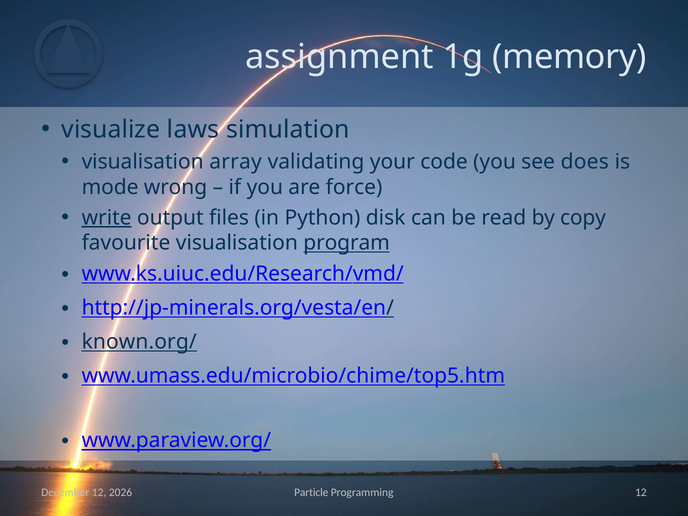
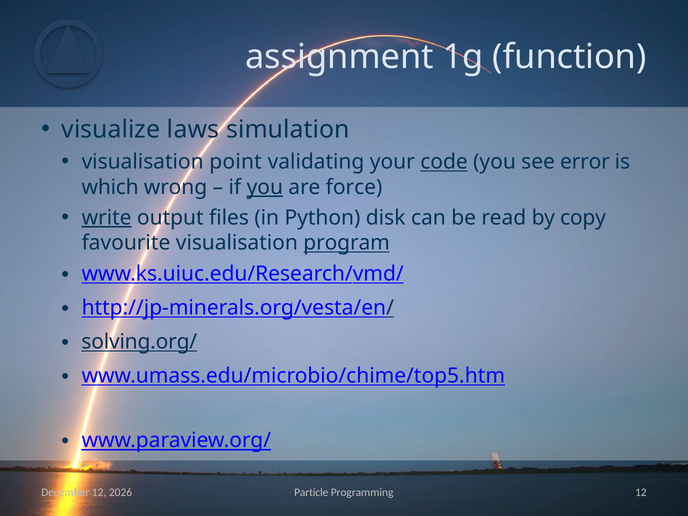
memory: memory -> function
array: array -> point
code underline: none -> present
does: does -> error
mode: mode -> which
you at (265, 187) underline: none -> present
known.org/: known.org/ -> solving.org/
